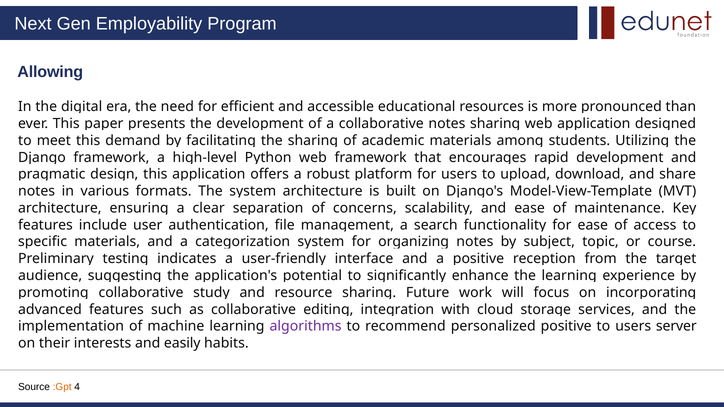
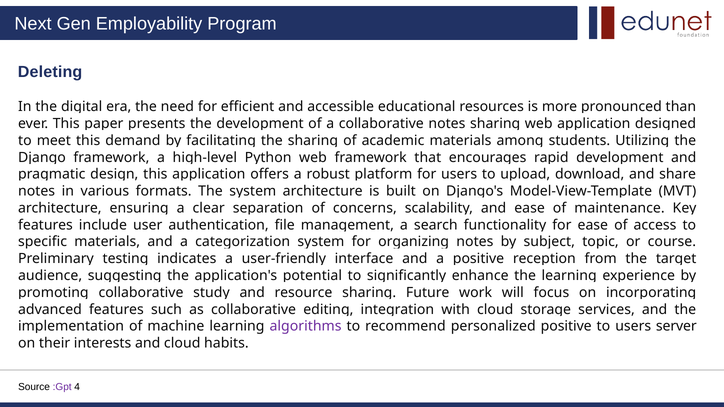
Allowing: Allowing -> Deleting
and easily: easily -> cloud
:Gpt colour: orange -> purple
